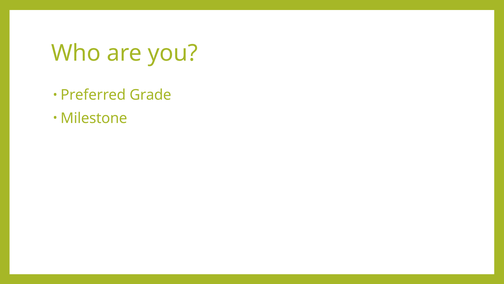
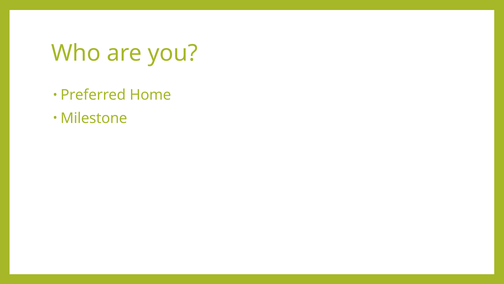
Grade: Grade -> Home
